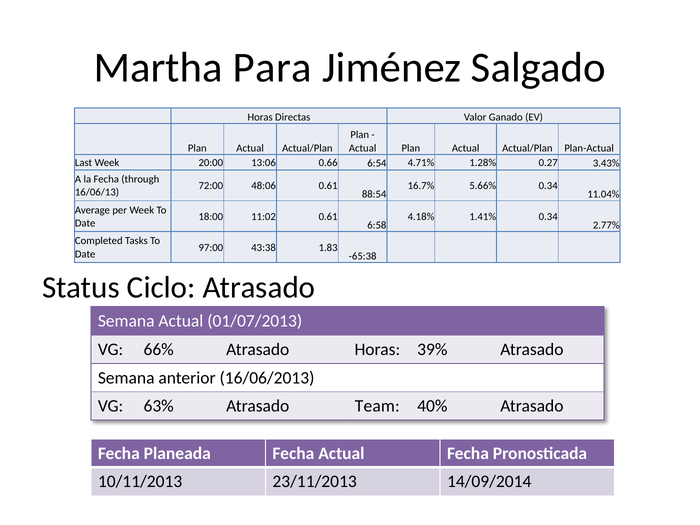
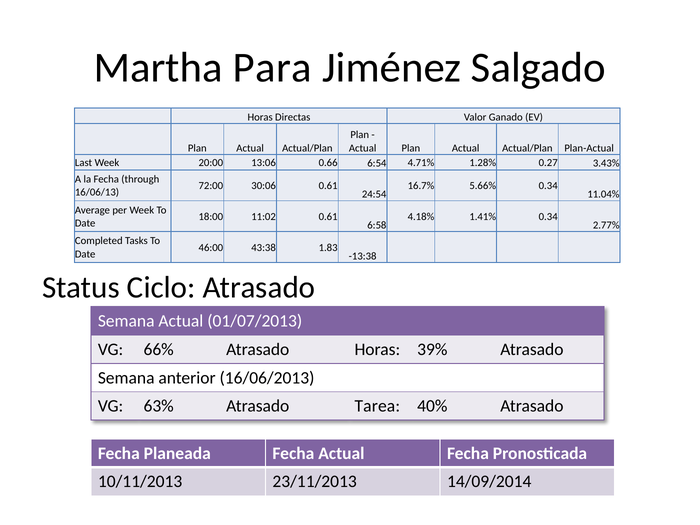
48:06: 48:06 -> 30:06
88:54: 88:54 -> 24:54
97:00: 97:00 -> 46:00
-65:38: -65:38 -> -13:38
Team: Team -> Tarea
